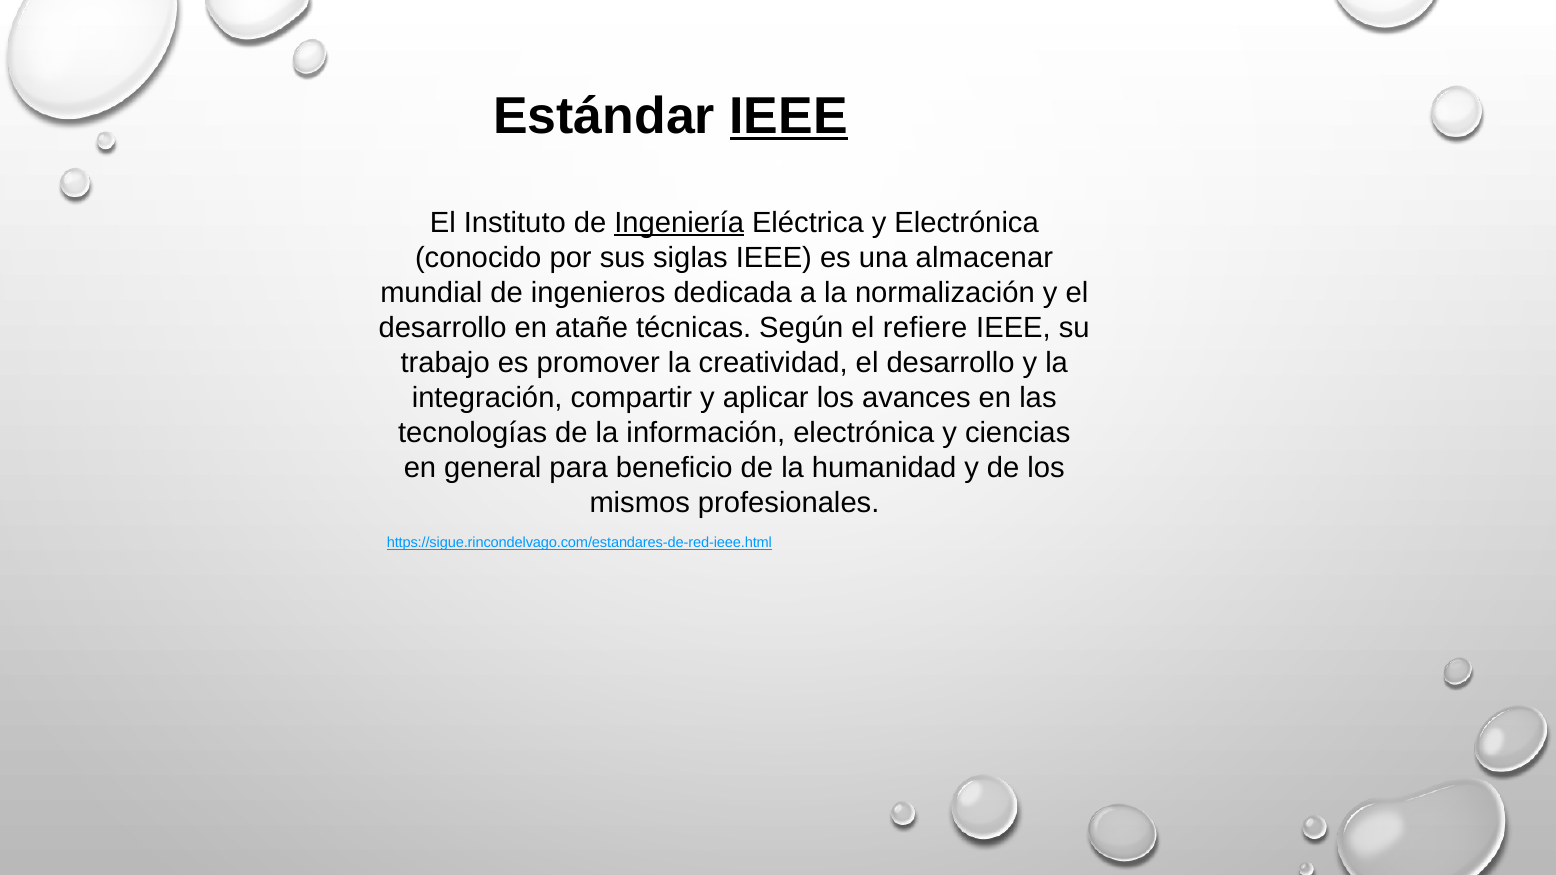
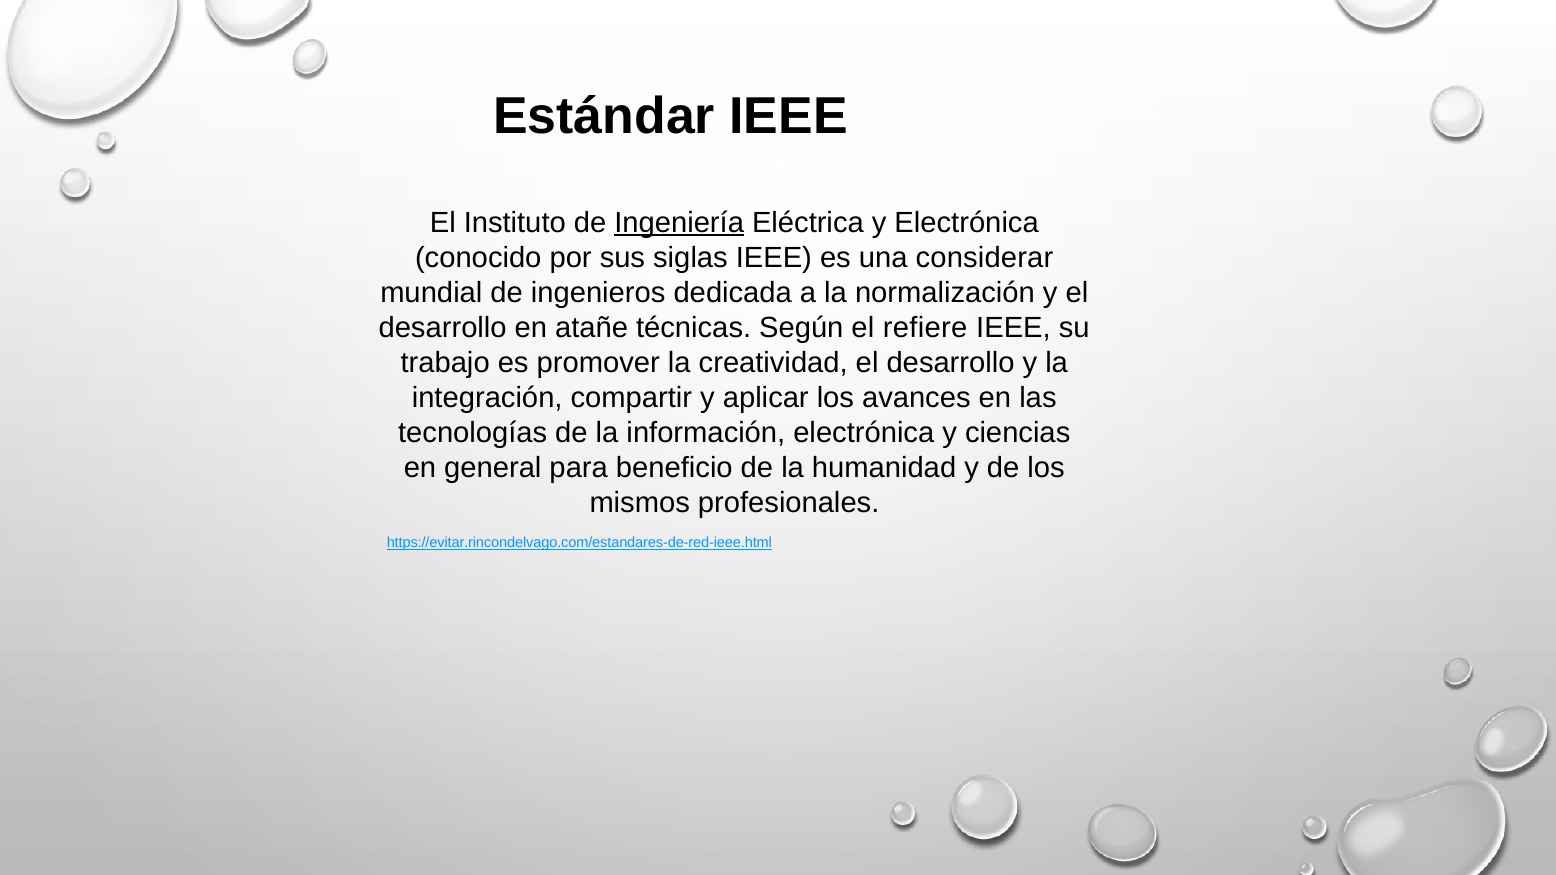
IEEE at (789, 116) underline: present -> none
almacenar: almacenar -> considerar
https://sigue.rincondelvago.com/estandares-de-red-ieee.html: https://sigue.rincondelvago.com/estandares-de-red-ieee.html -> https://evitar.rincondelvago.com/estandares-de-red-ieee.html
